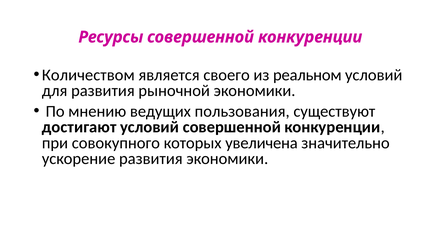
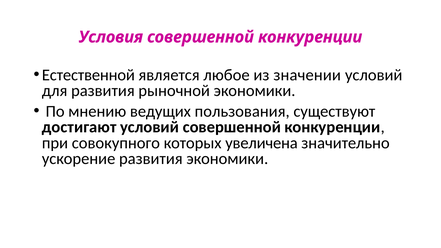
Ресурсы: Ресурсы -> Условия
Количеством: Количеством -> Естественной
своего: своего -> любое
реальном: реальном -> значении
